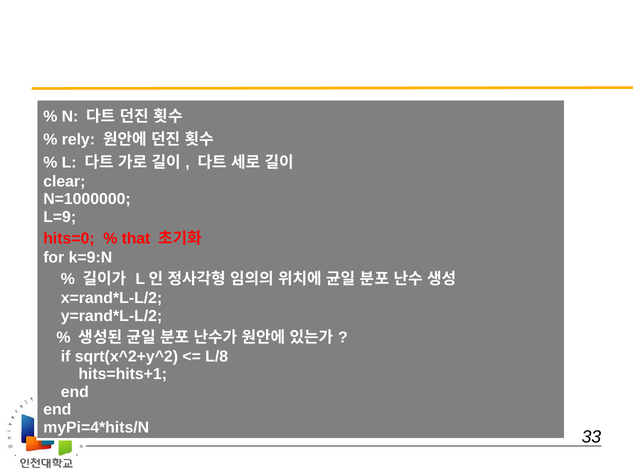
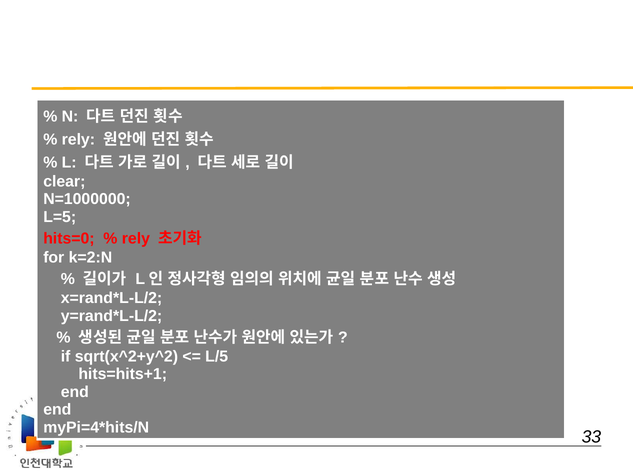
L=9: L=9 -> L=5
that at (136, 238): that -> rely
k=9:N: k=9:N -> k=2:N
L/8: L/8 -> L/5
